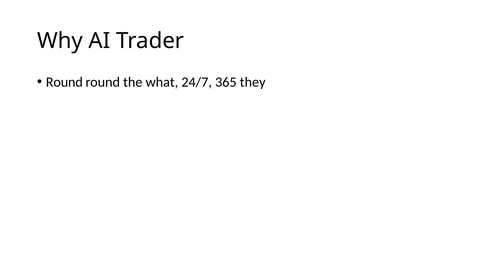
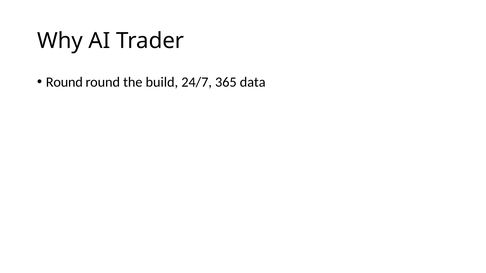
what: what -> build
they: they -> data
